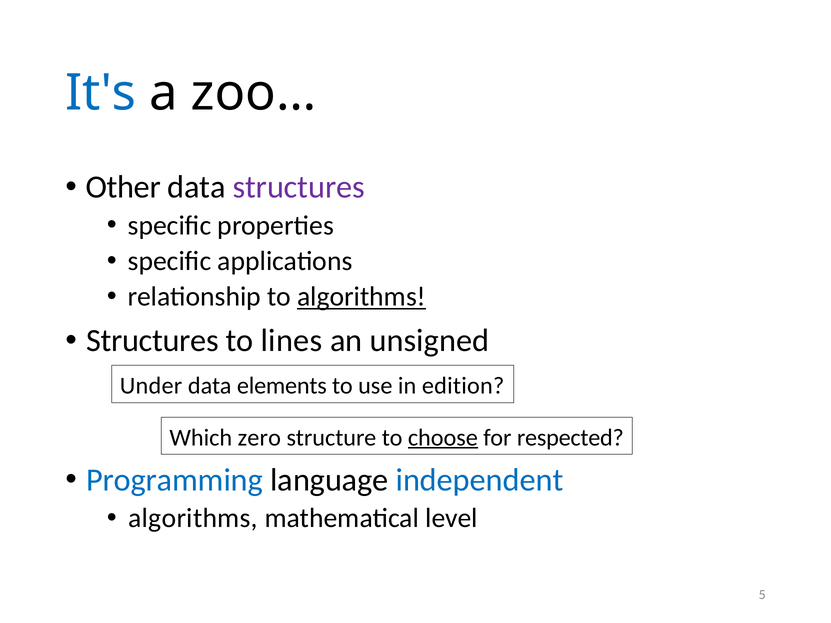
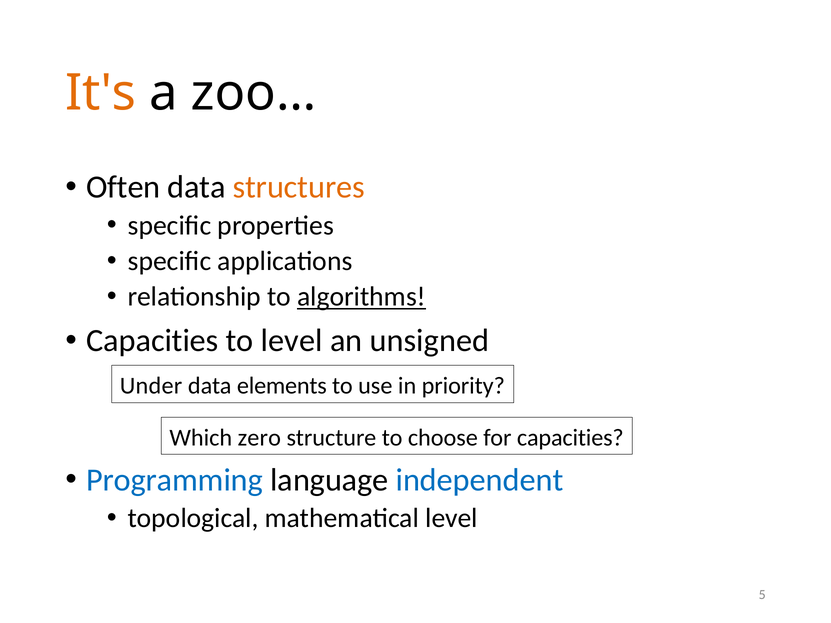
It's colour: blue -> orange
Other: Other -> Often
structures at (299, 187) colour: purple -> orange
Structures at (153, 341): Structures -> Capacities
to lines: lines -> level
edition: edition -> priority
choose underline: present -> none
for respected: respected -> capacities
algorithms at (193, 518): algorithms -> topological
